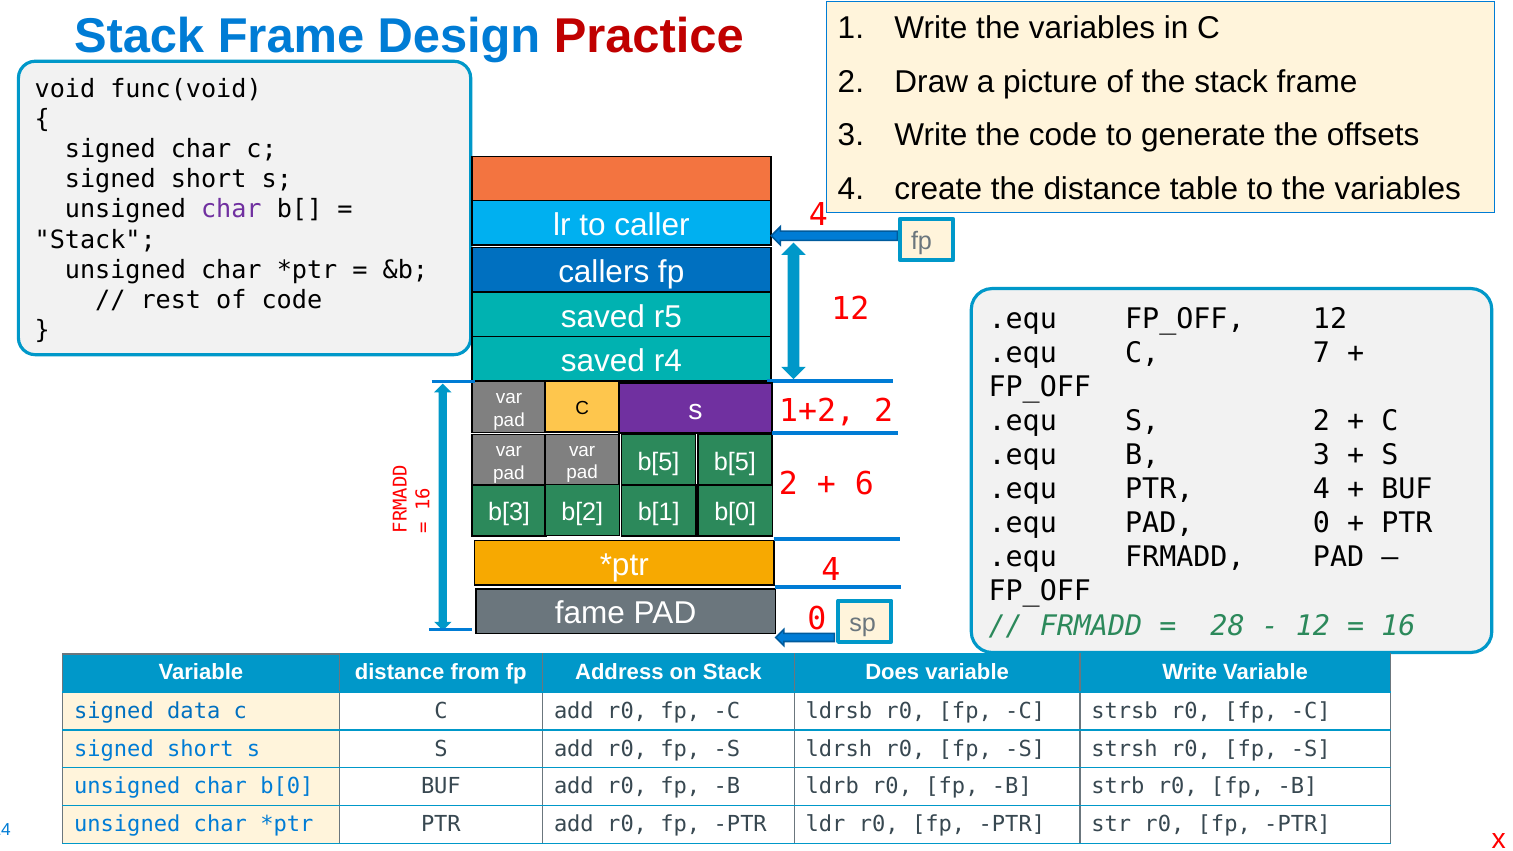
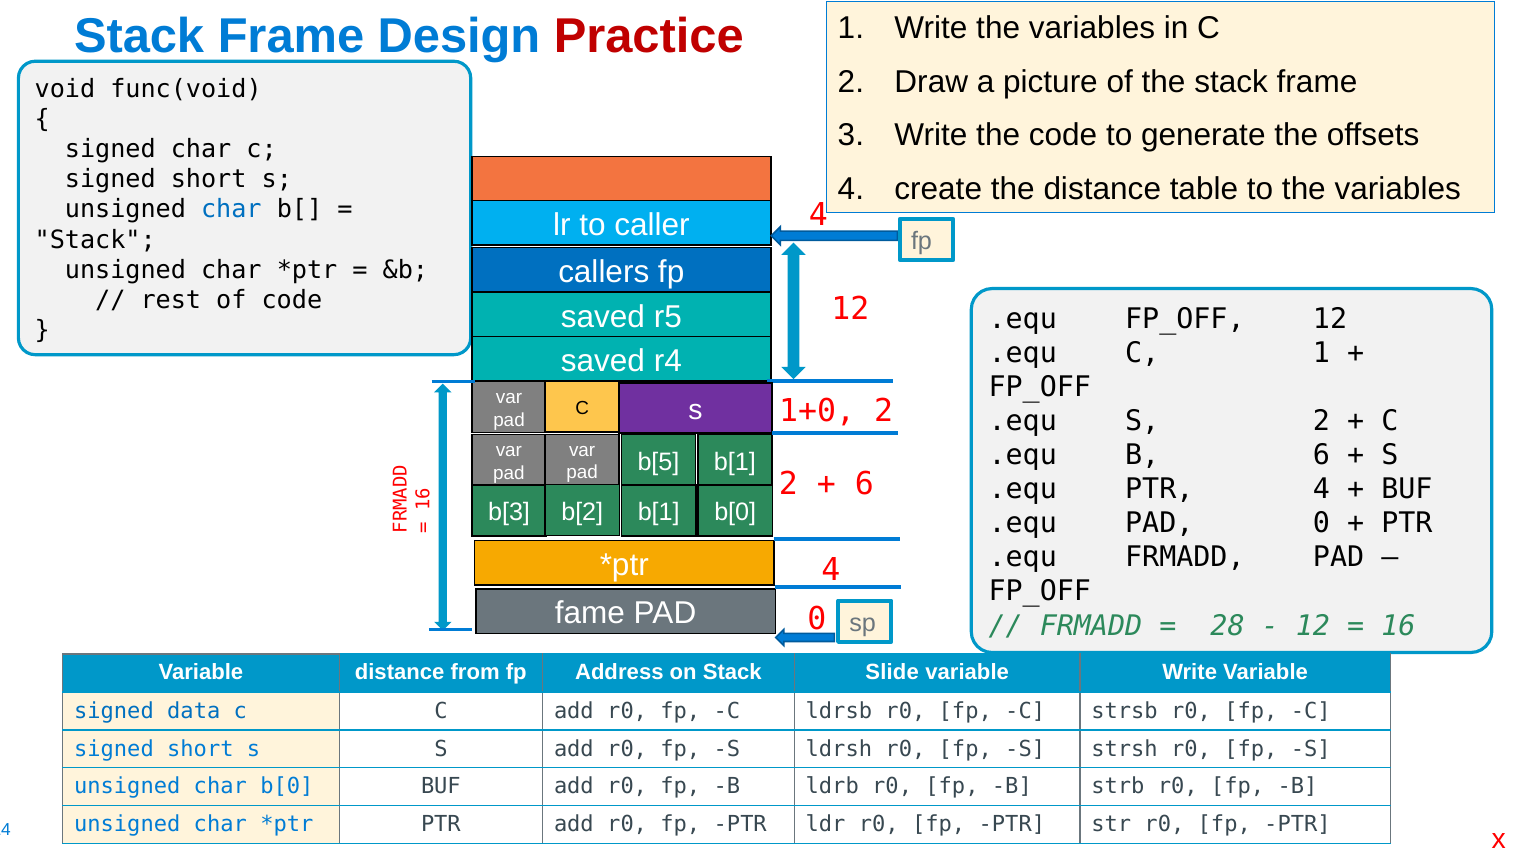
char at (231, 210) colour: purple -> blue
C 7: 7 -> 1
1+2: 1+2 -> 1+0
B 3: 3 -> 6
b[5 b[5: b[5 -> b[1
Does: Does -> Slide
